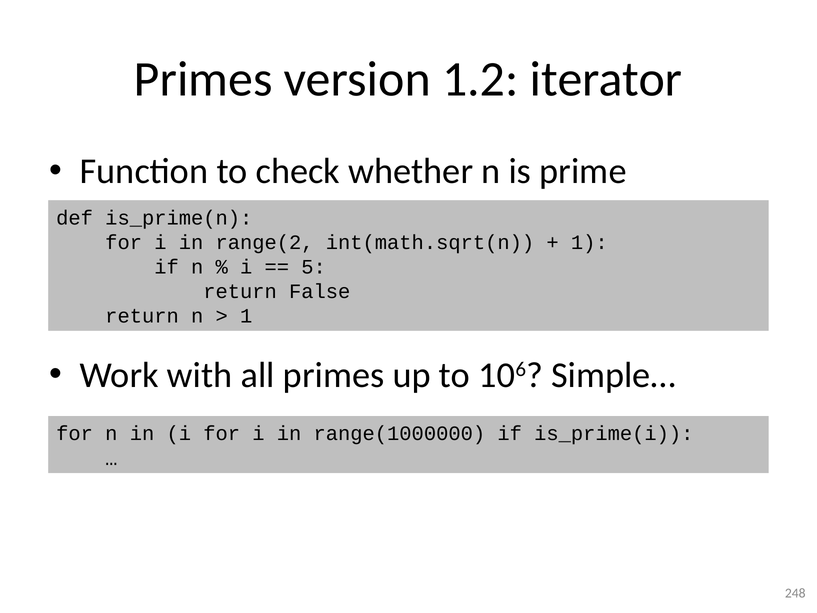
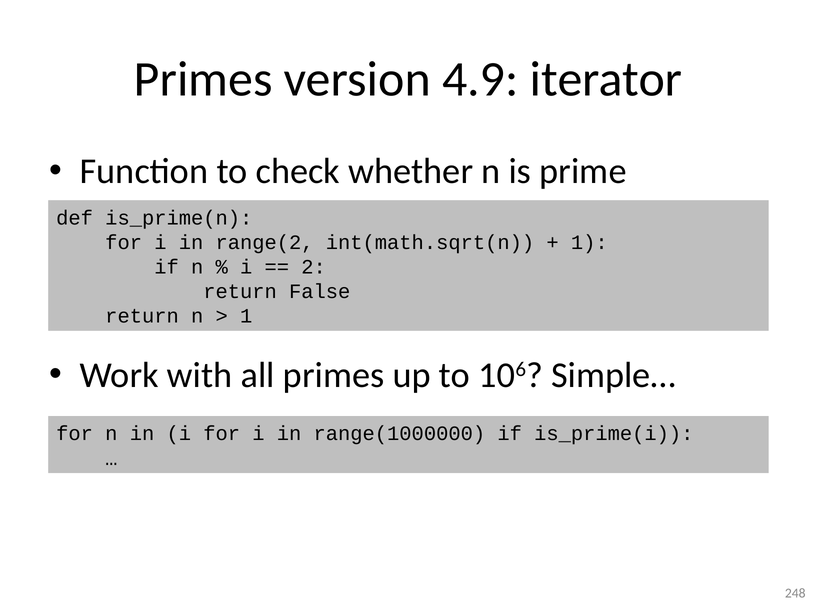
1.2: 1.2 -> 4.9
5: 5 -> 2
